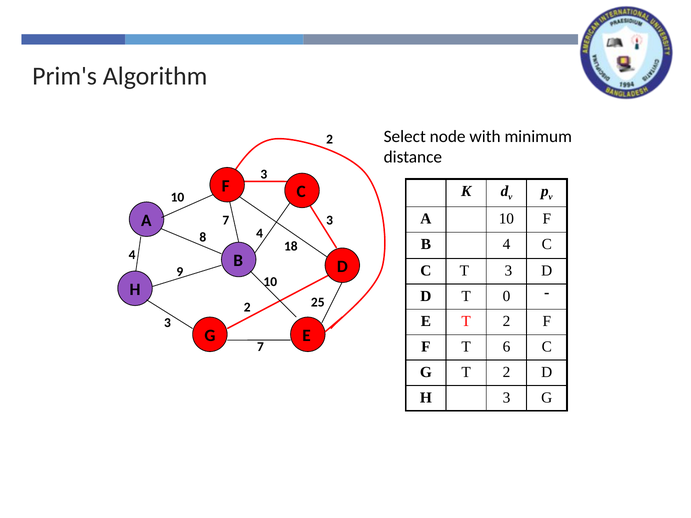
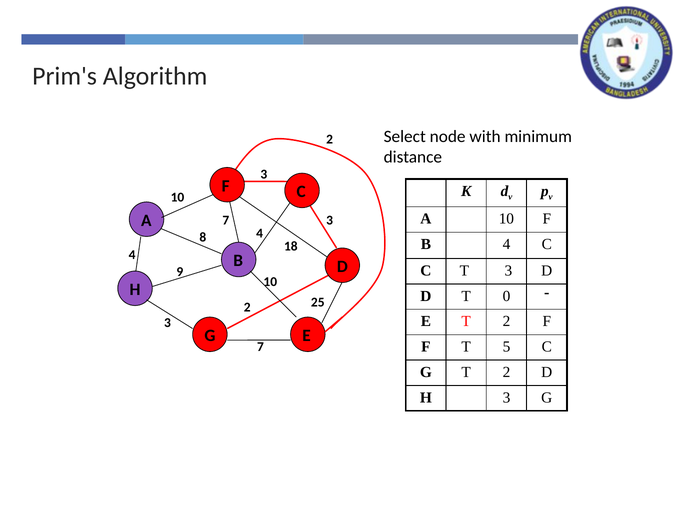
6: 6 -> 5
